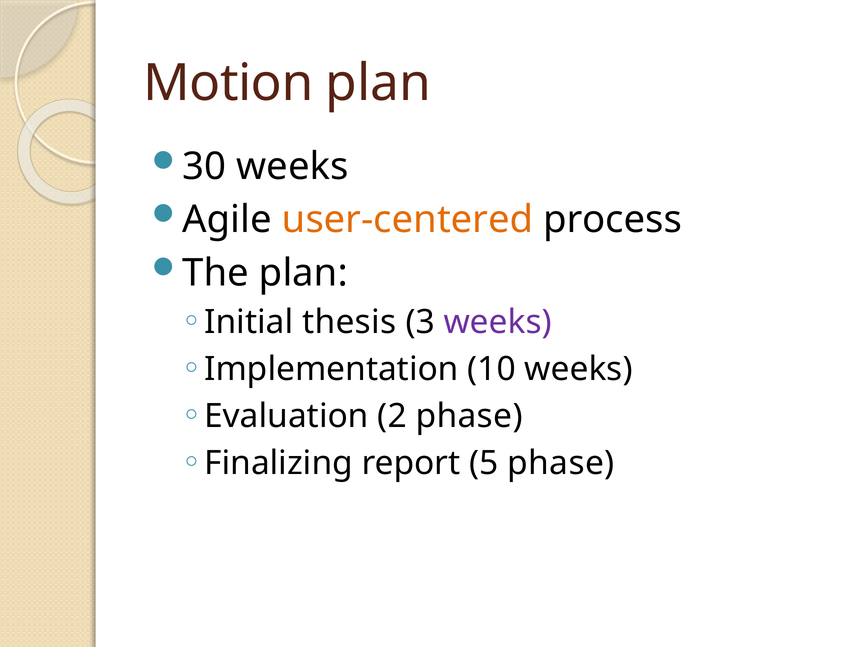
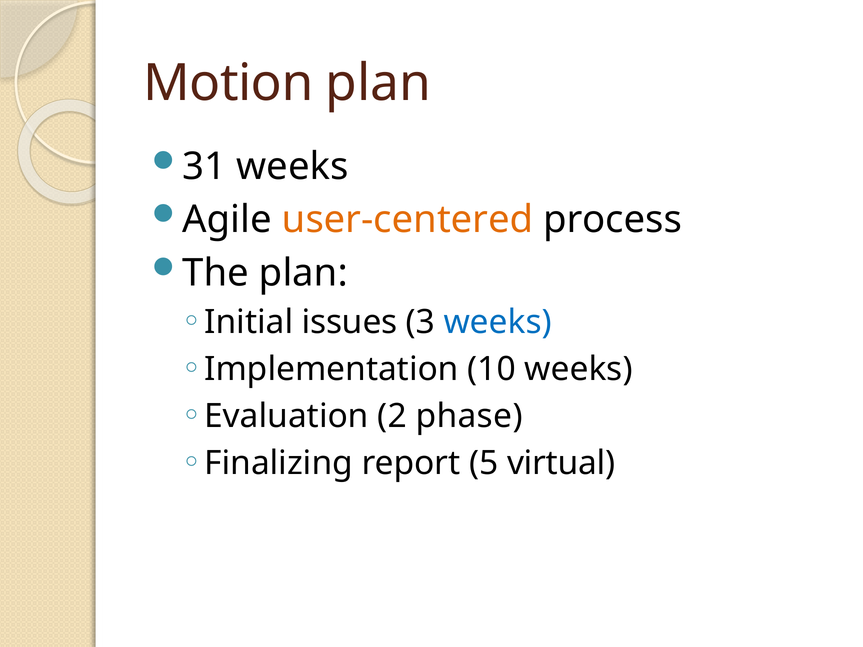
30: 30 -> 31
thesis: thesis -> issues
weeks at (498, 323) colour: purple -> blue
5 phase: phase -> virtual
